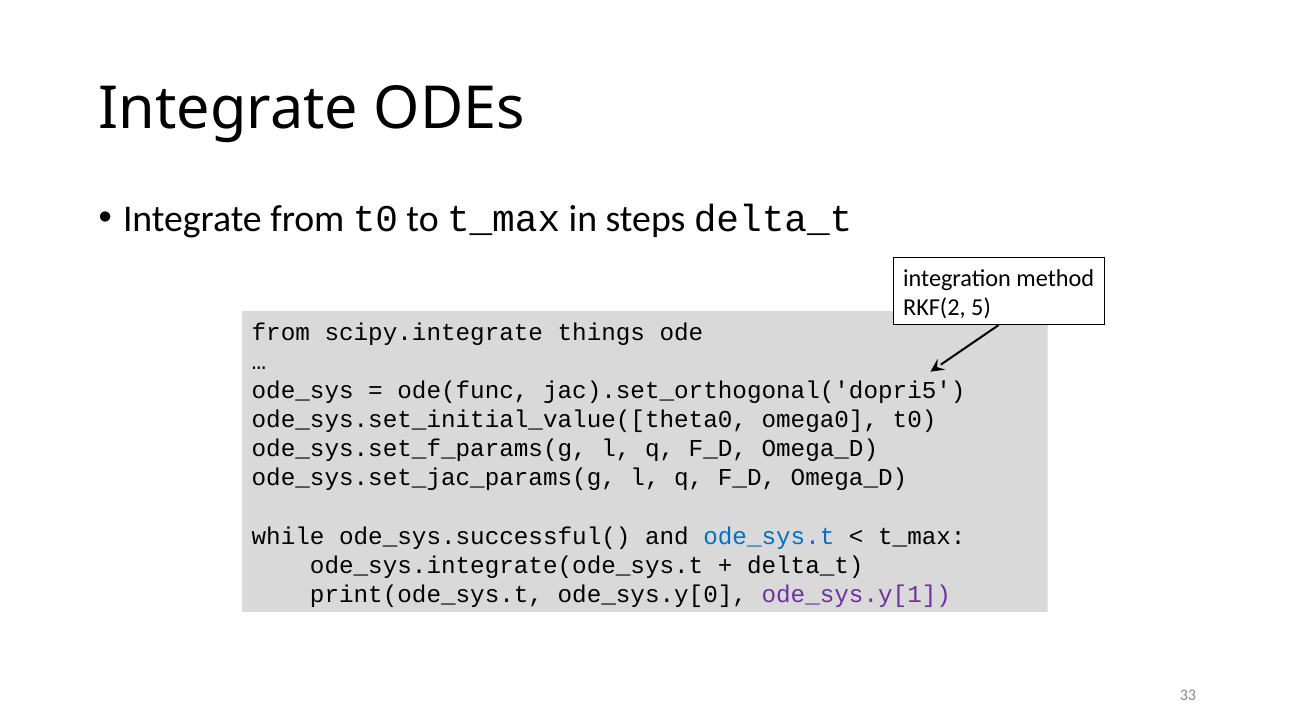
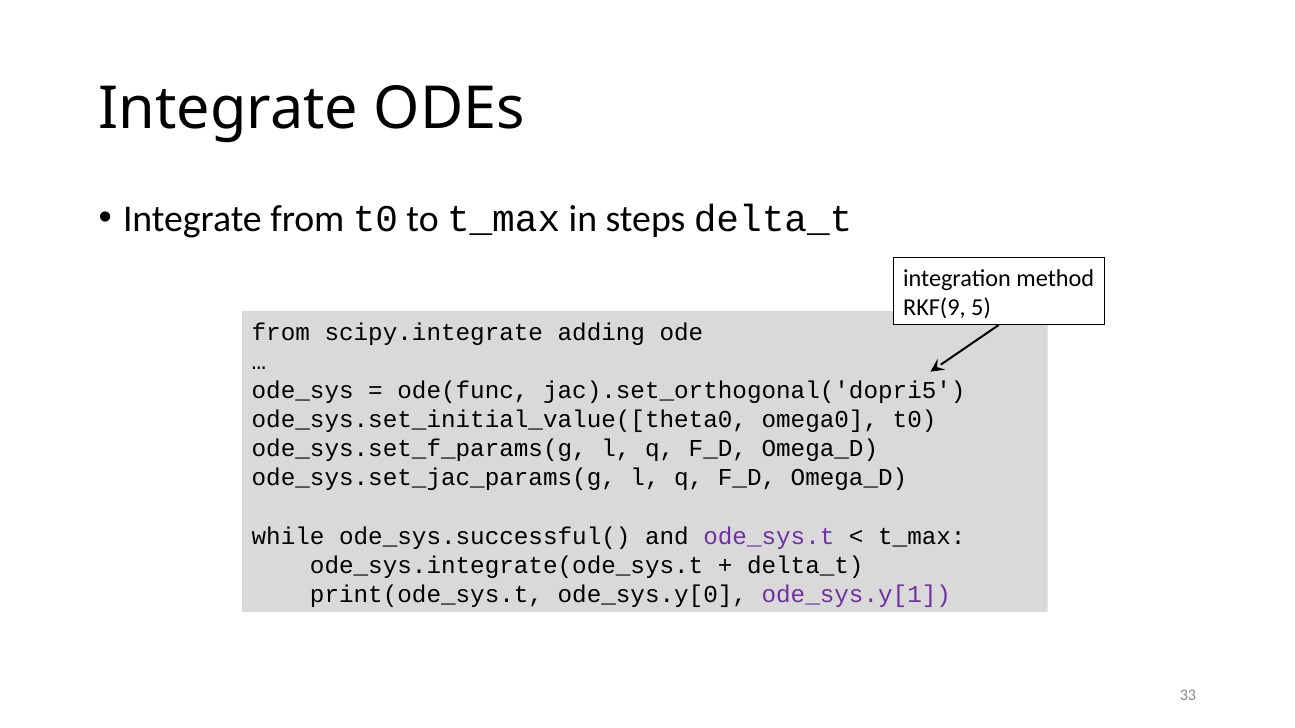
RKF(2: RKF(2 -> RKF(9
things: things -> adding
ode_sys.t colour: blue -> purple
